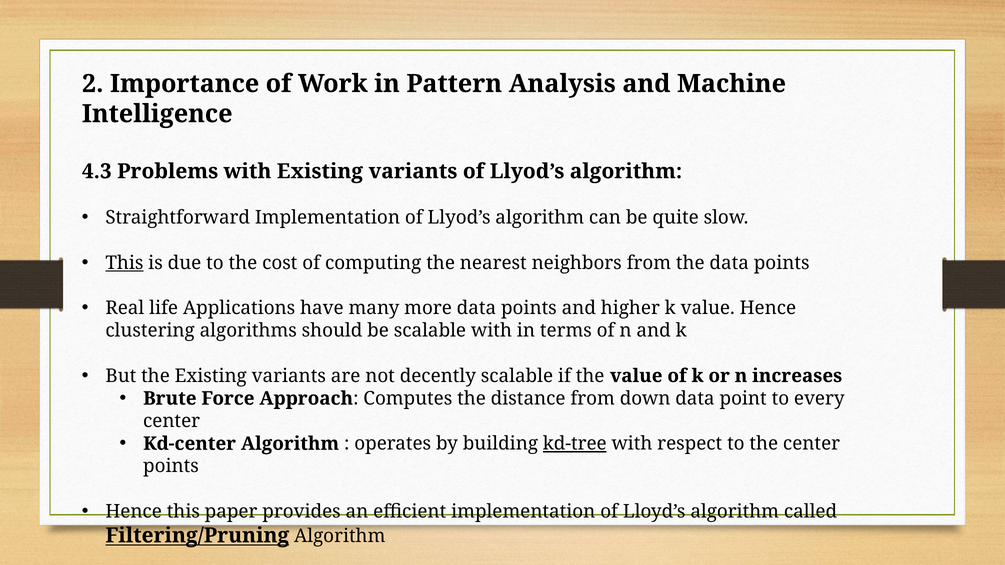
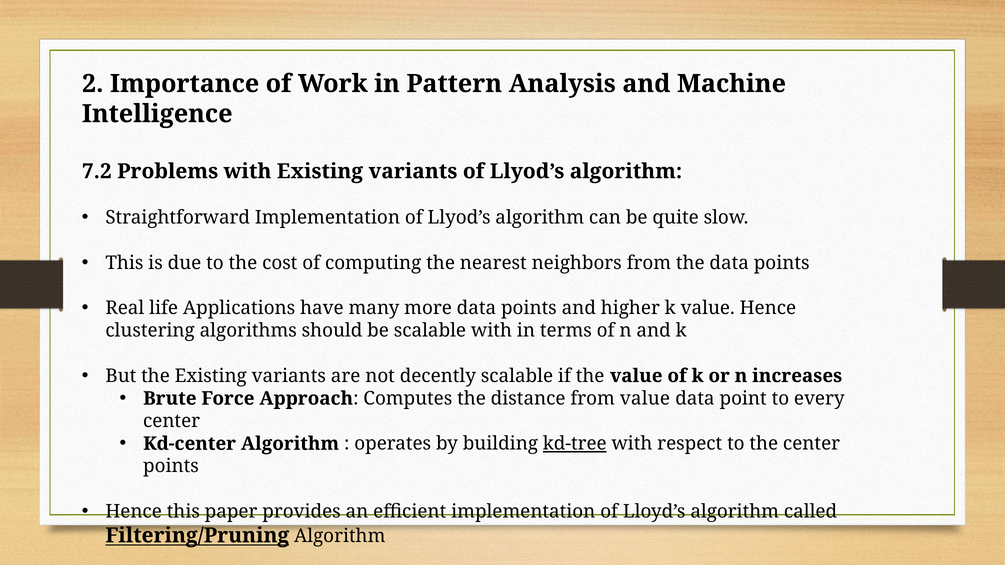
4.3: 4.3 -> 7.2
This at (124, 263) underline: present -> none
from down: down -> value
